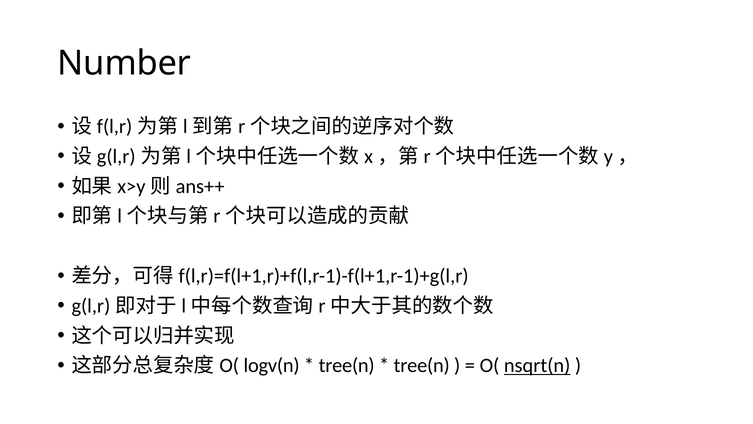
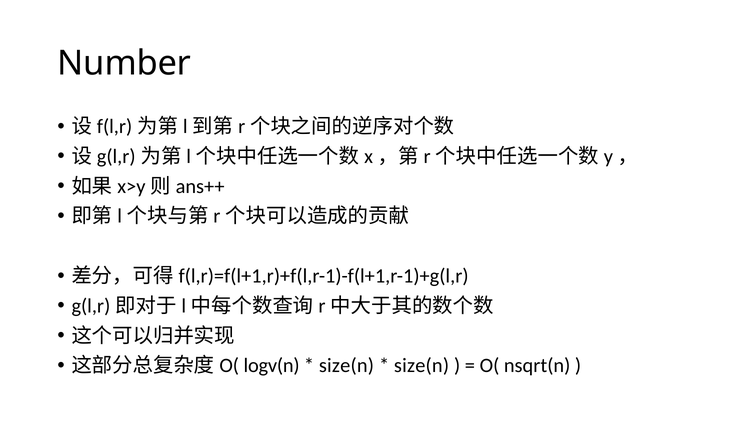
tree(n at (347, 365): tree(n -> size(n
tree(n at (422, 365): tree(n -> size(n
nsqrt(n underline: present -> none
